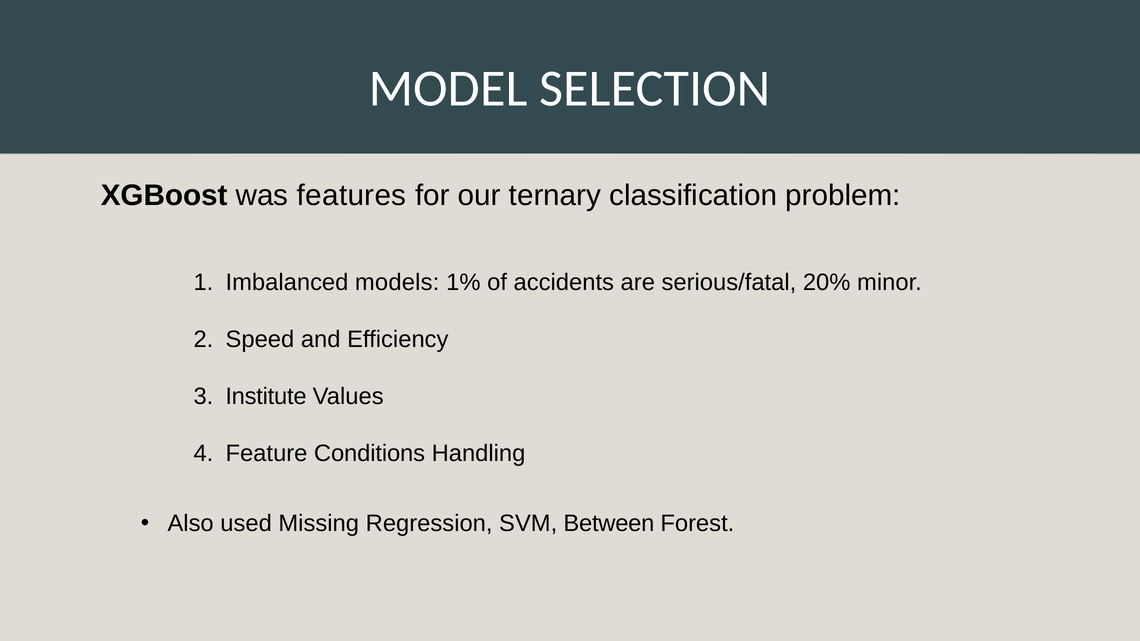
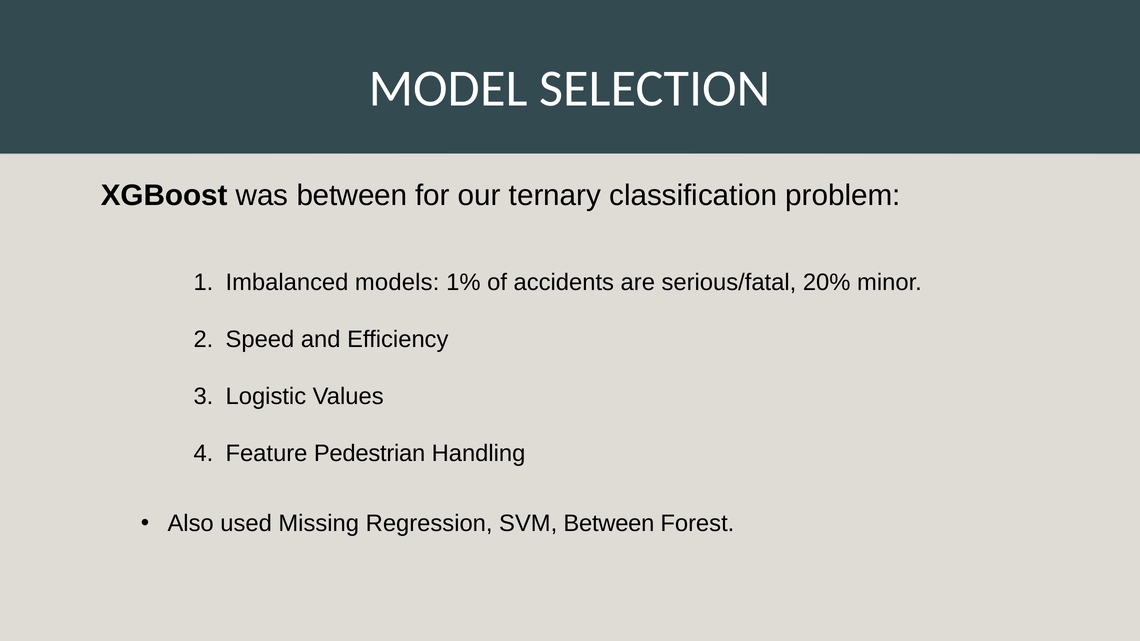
was features: features -> between
Institute: Institute -> Logistic
Conditions: Conditions -> Pedestrian
